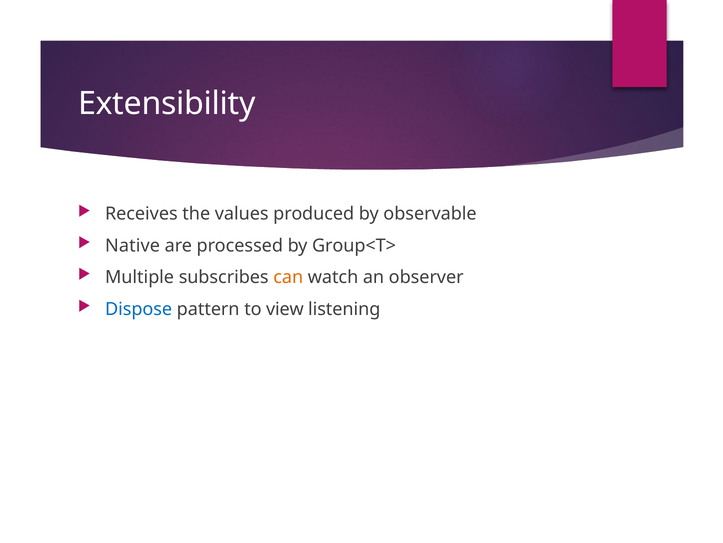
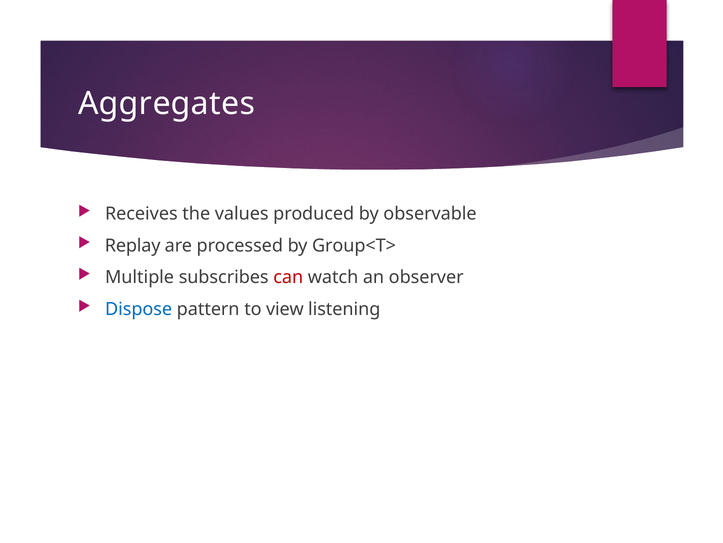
Extensibility: Extensibility -> Aggregates
Native: Native -> Replay
can colour: orange -> red
